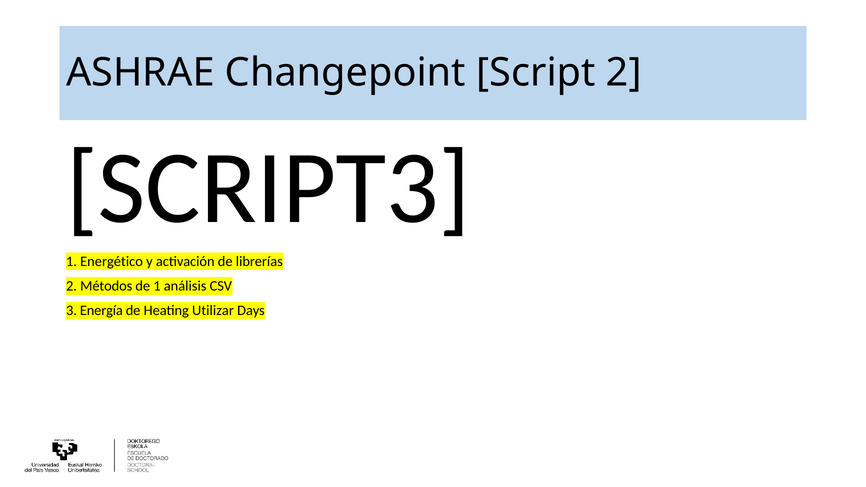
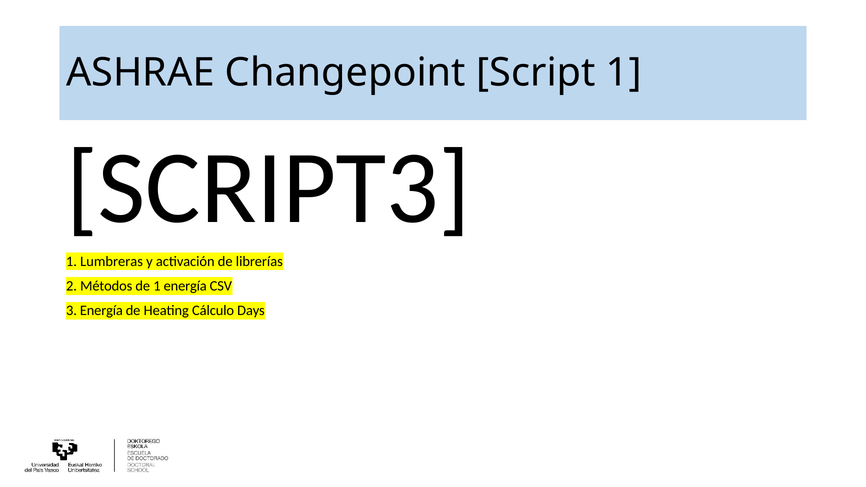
Script 2: 2 -> 1
Energético: Energético -> Lumbreras
1 análisis: análisis -> energía
Utilizar: Utilizar -> Cálculo
